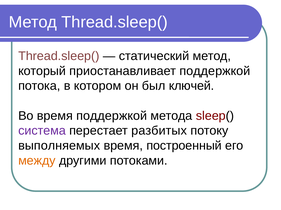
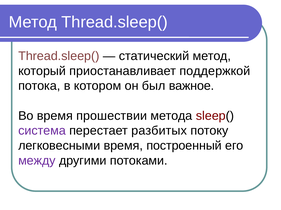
ключей: ключей -> важное
время поддержкой: поддержкой -> прошествии
выполняемых: выполняемых -> легковесными
между colour: orange -> purple
